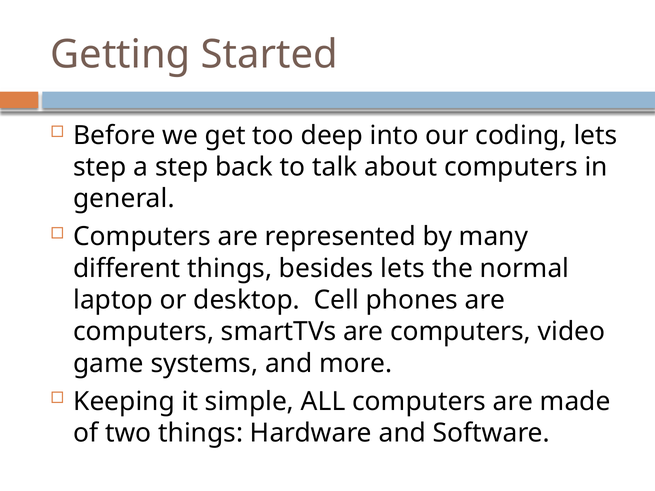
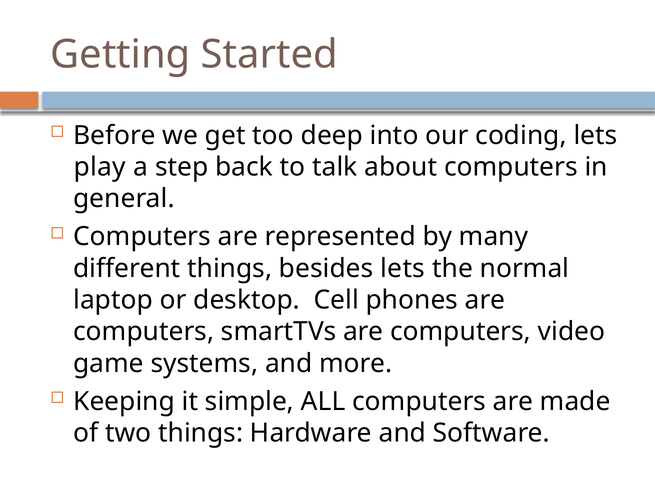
step at (100, 167): step -> play
